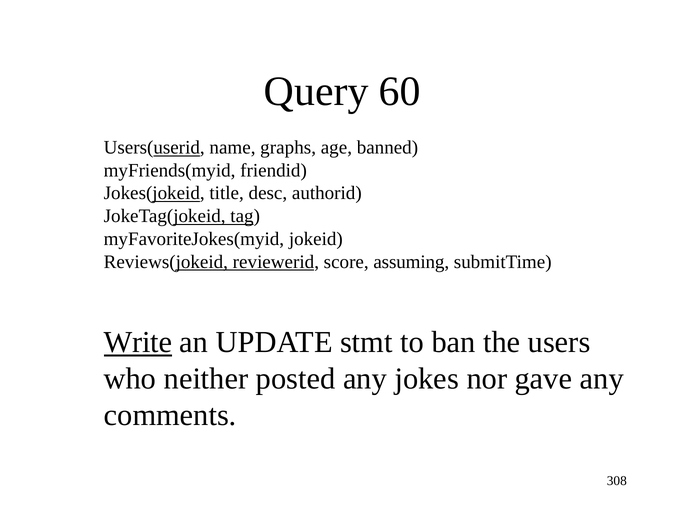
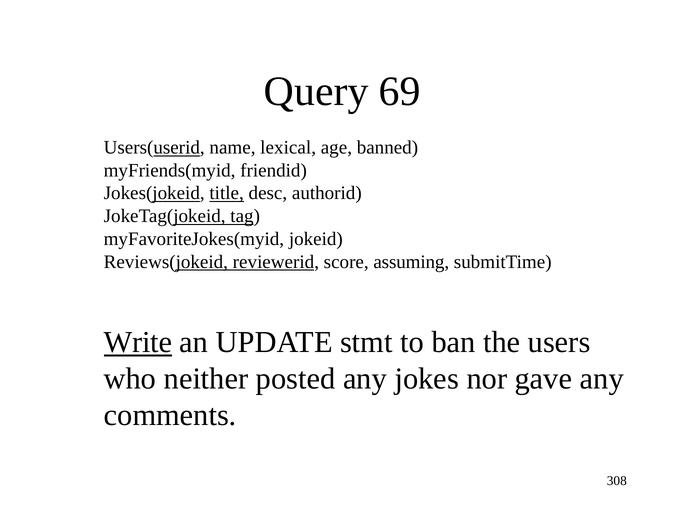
60: 60 -> 69
graphs: graphs -> lexical
title underline: none -> present
